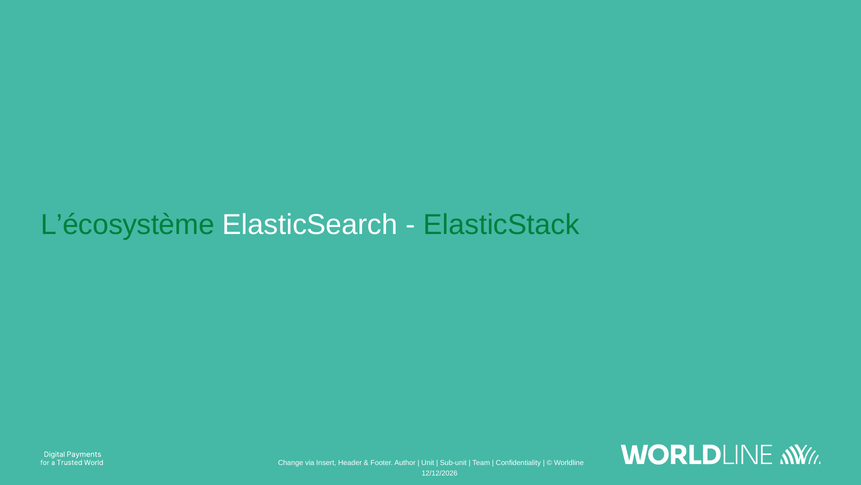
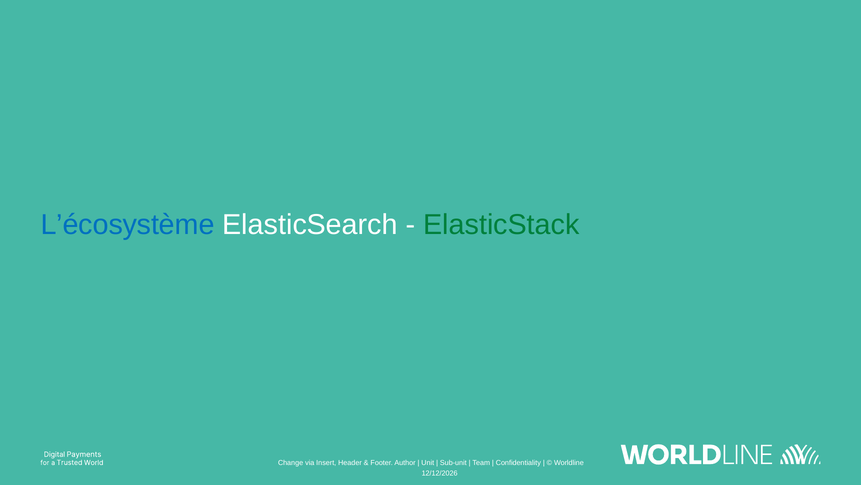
L’écosystème colour: green -> blue
